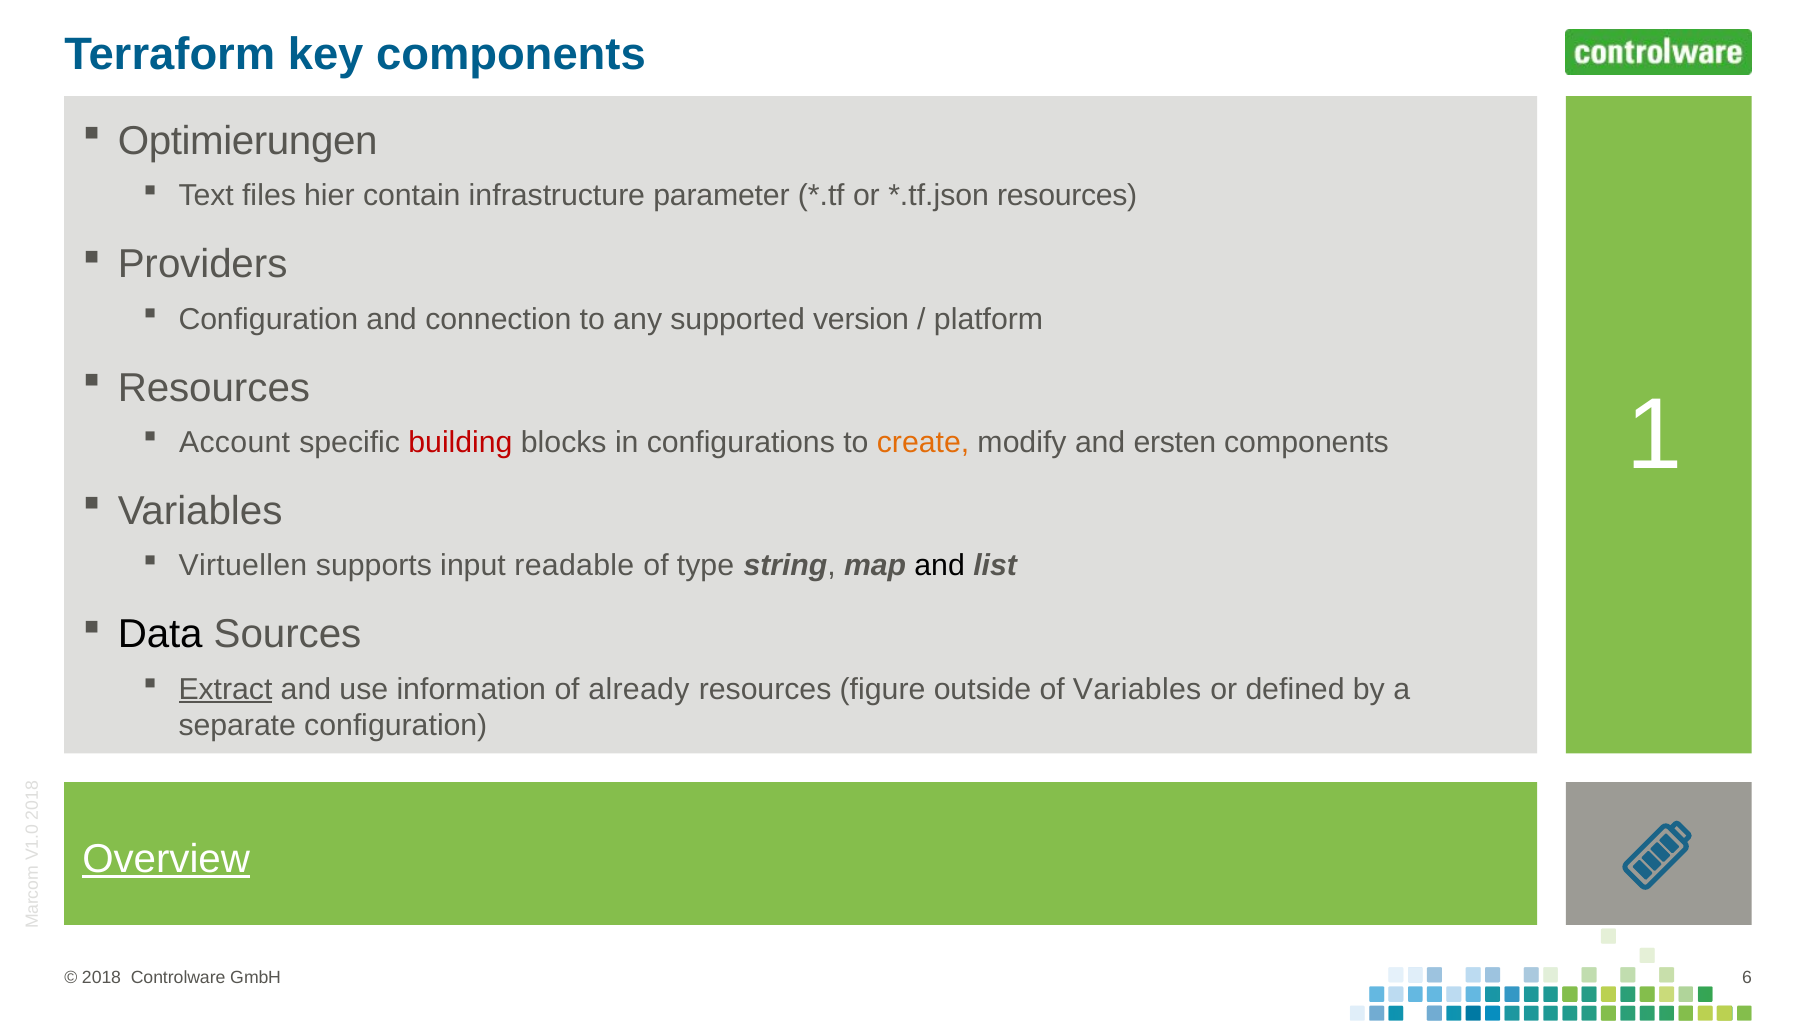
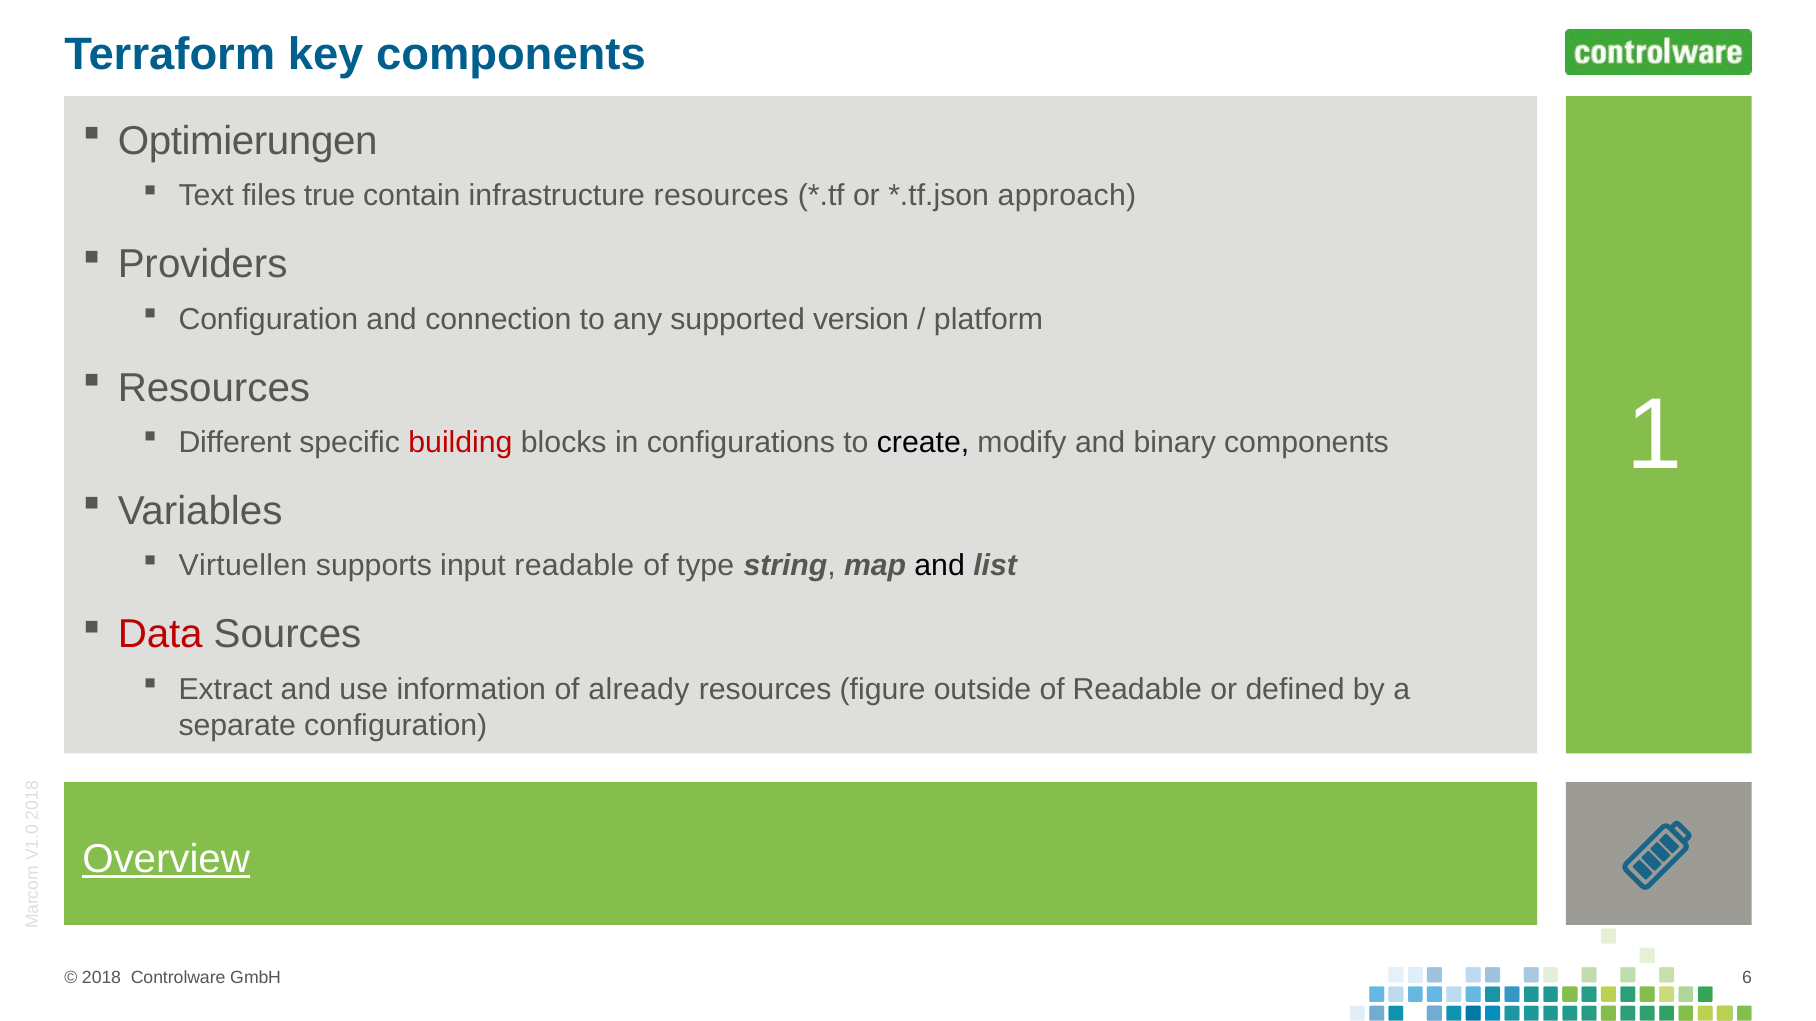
hier: hier -> true
infrastructure parameter: parameter -> resources
resources at (1067, 196): resources -> approach
Account: Account -> Different
create colour: orange -> black
ersten: ersten -> binary
Data colour: black -> red
Extract underline: present -> none
of Variables: Variables -> Readable
